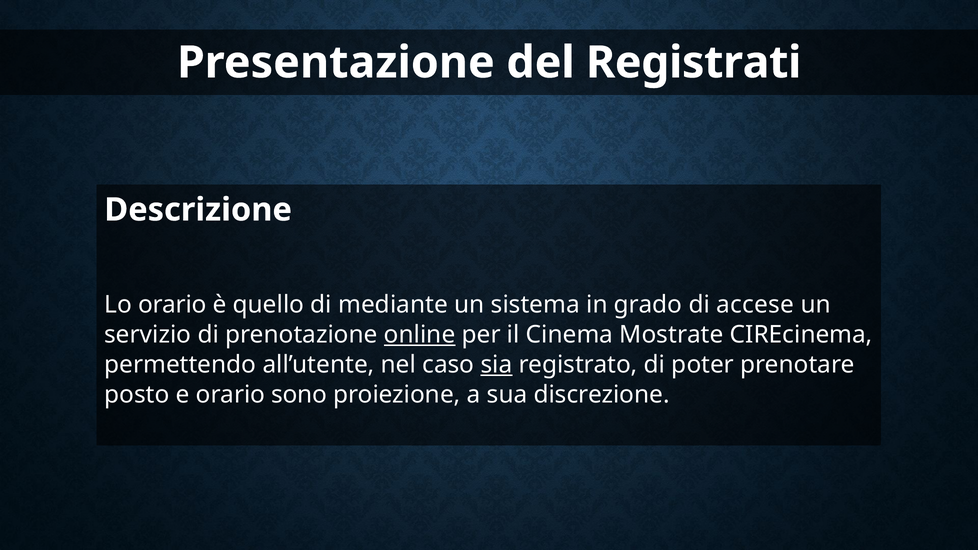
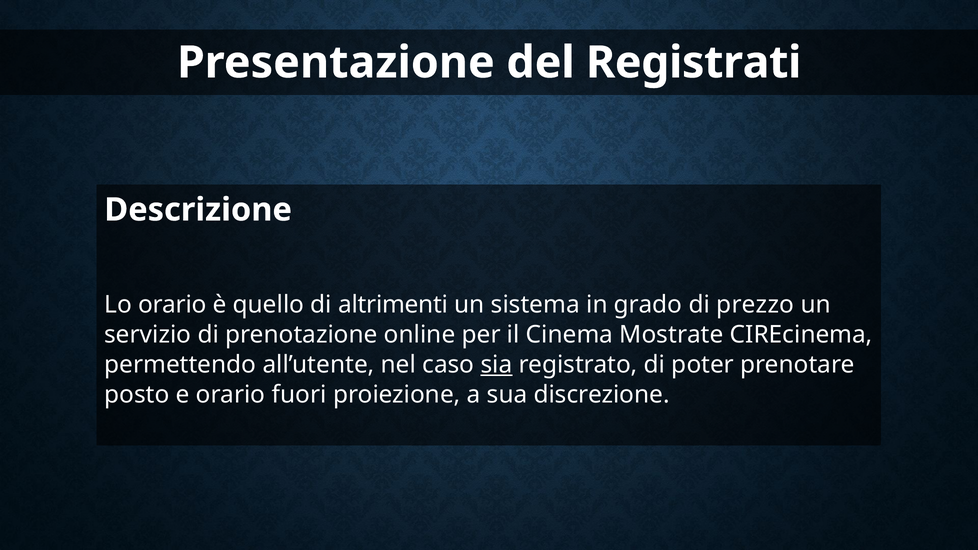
mediante: mediante -> altrimenti
accese: accese -> prezzo
online underline: present -> none
sono: sono -> fuori
